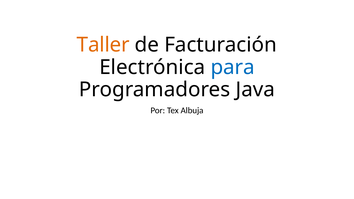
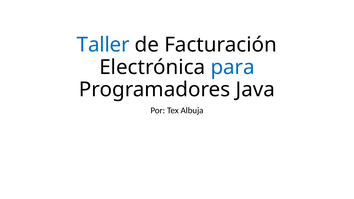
Taller colour: orange -> blue
